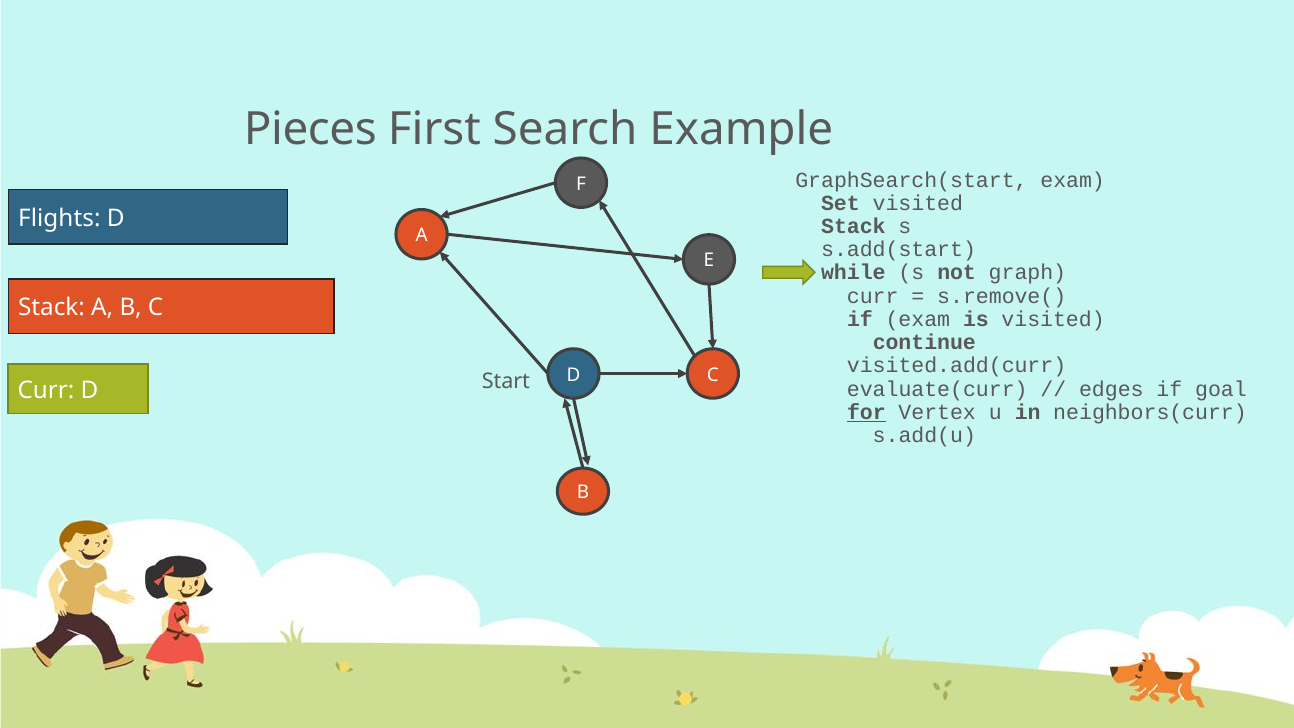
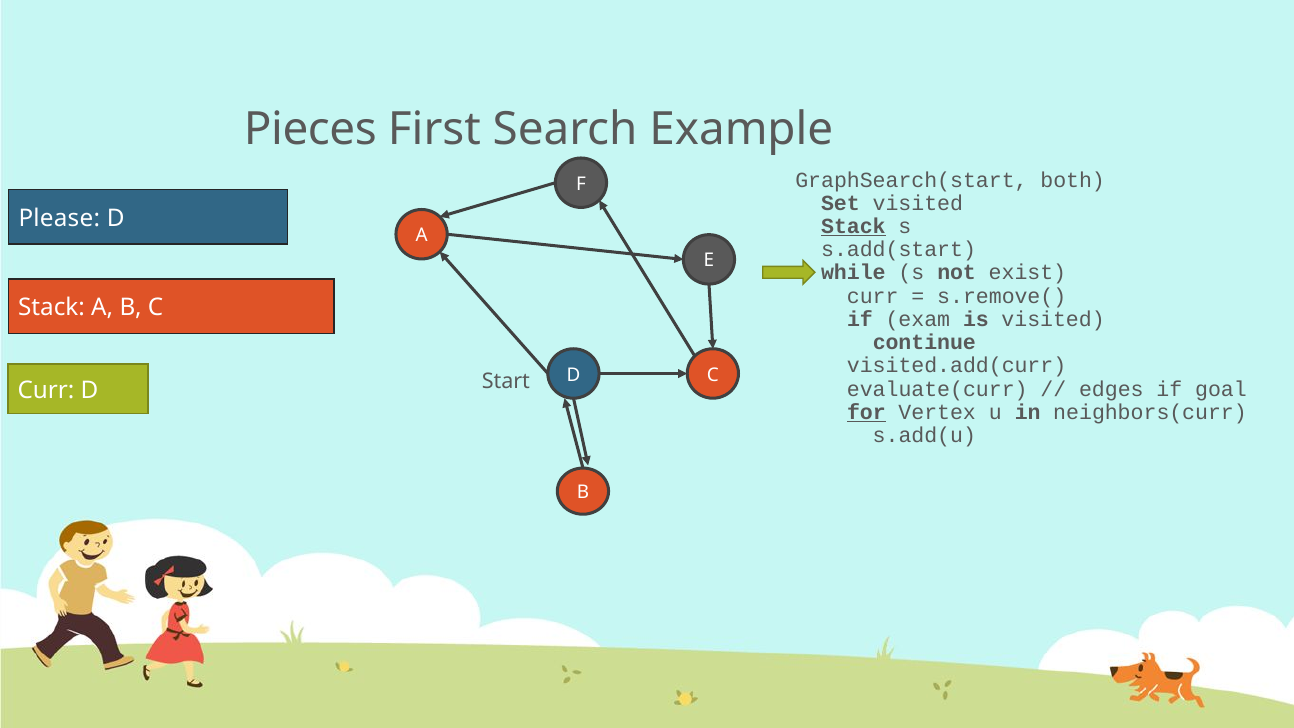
GraphSearch(start exam: exam -> both
Flights: Flights -> Please
Stack at (853, 226) underline: none -> present
graph: graph -> exist
